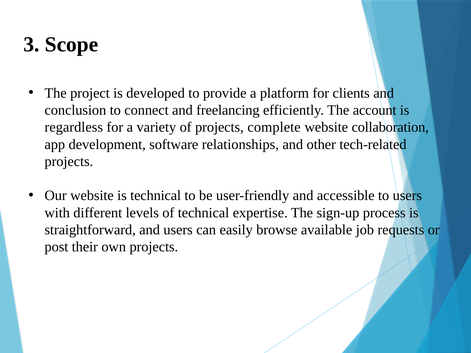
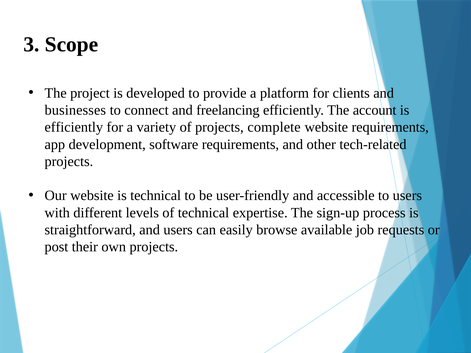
conclusion: conclusion -> businesses
regardless at (74, 127): regardless -> efficiently
website collaboration: collaboration -> requirements
software relationships: relationships -> requirements
